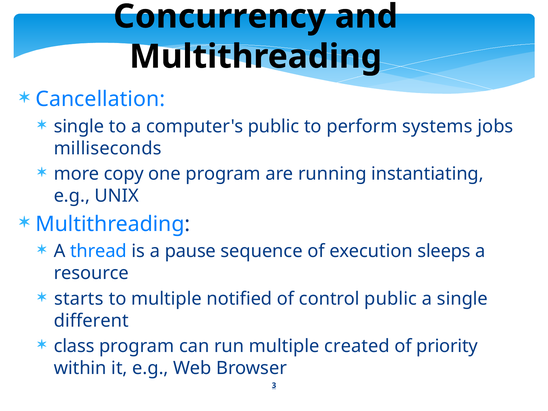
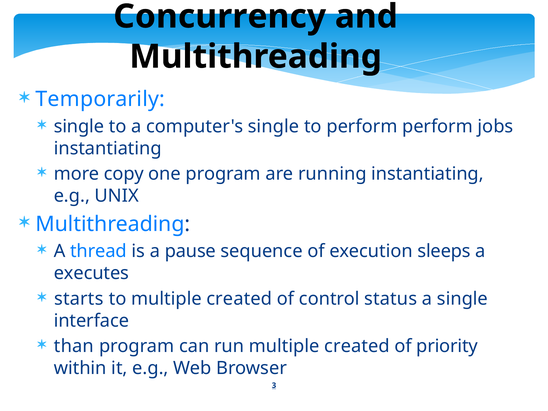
Cancellation: Cancellation -> Temporarily
computer's public: public -> single
perform systems: systems -> perform
milliseconds at (108, 148): milliseconds -> instantiating
resource: resource -> executes
to multiple notified: notified -> created
control public: public -> status
different: different -> interface
class: class -> than
